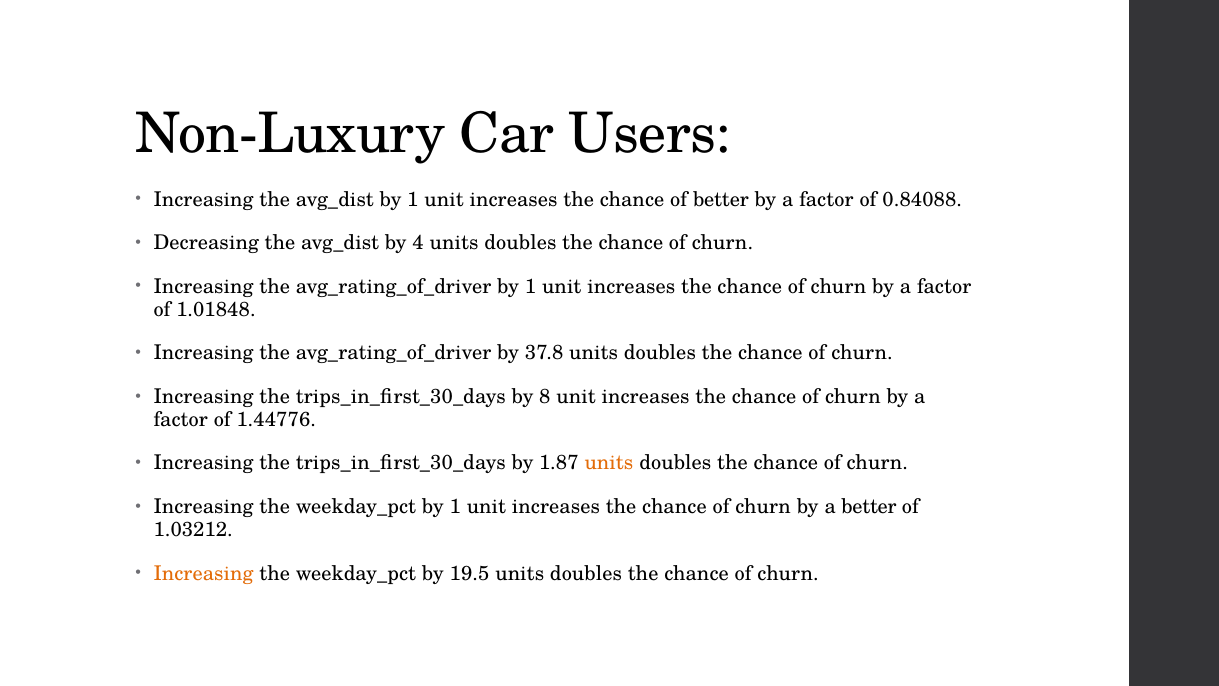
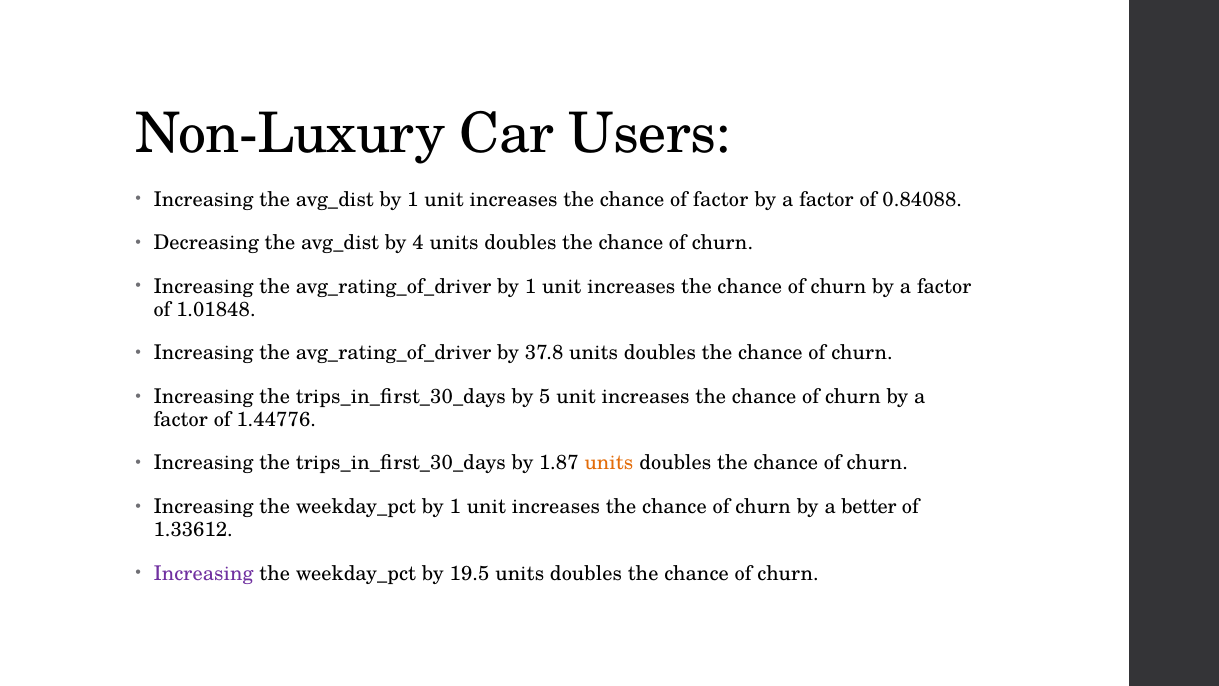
of better: better -> factor
8: 8 -> 5
1.03212: 1.03212 -> 1.33612
Increasing at (204, 573) colour: orange -> purple
